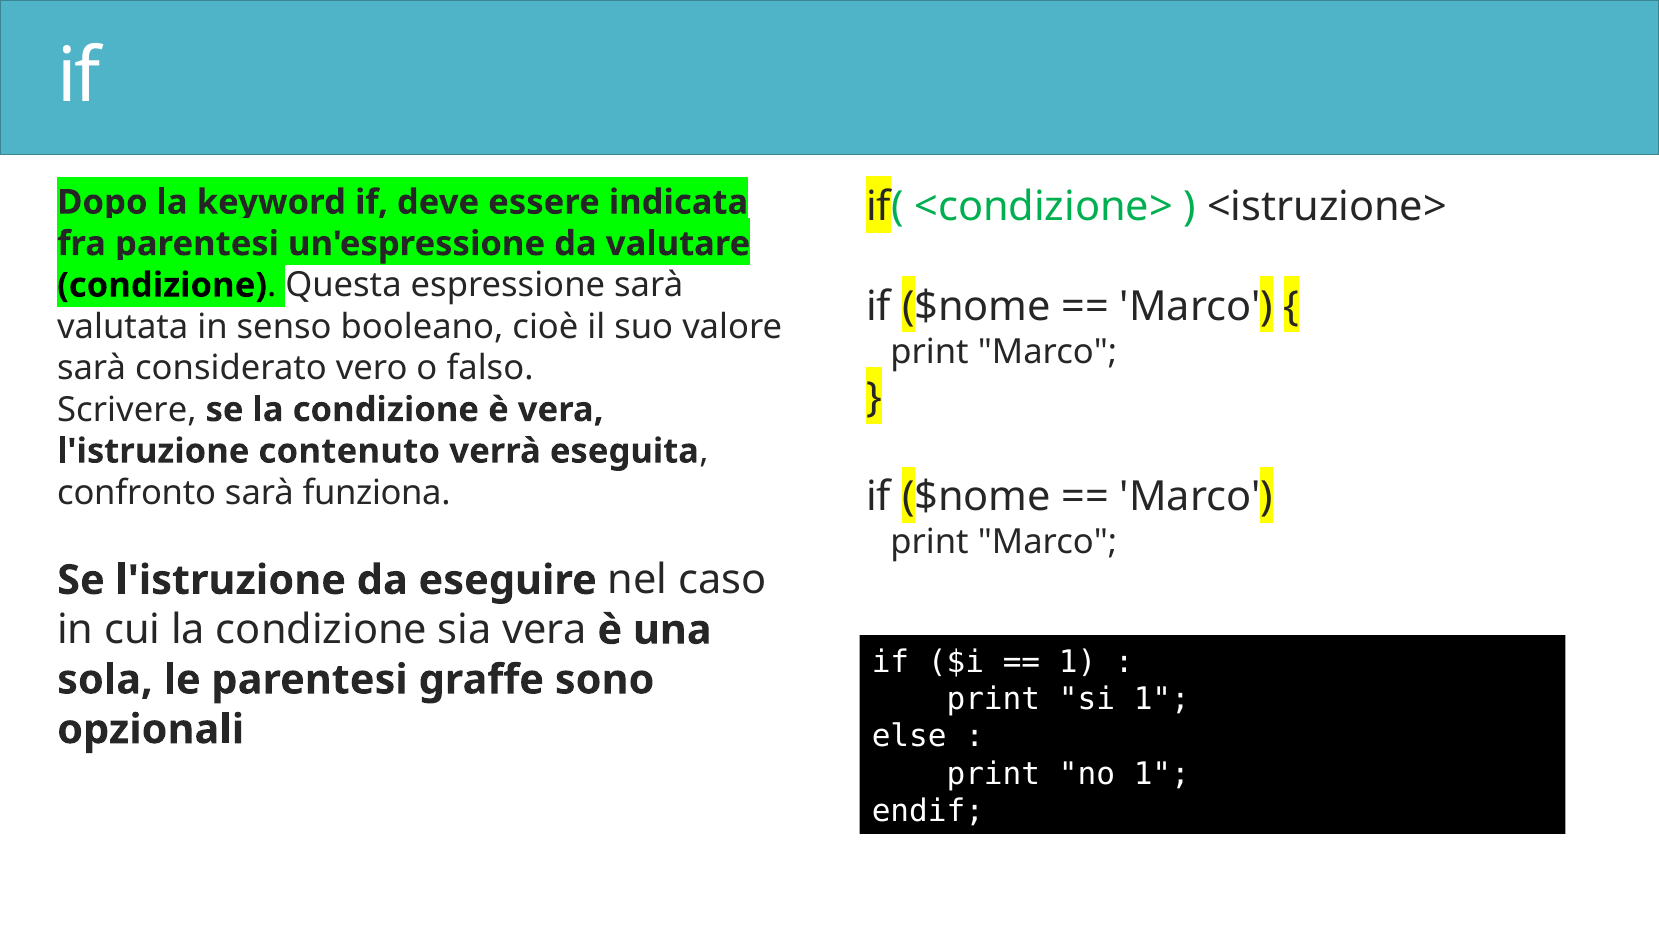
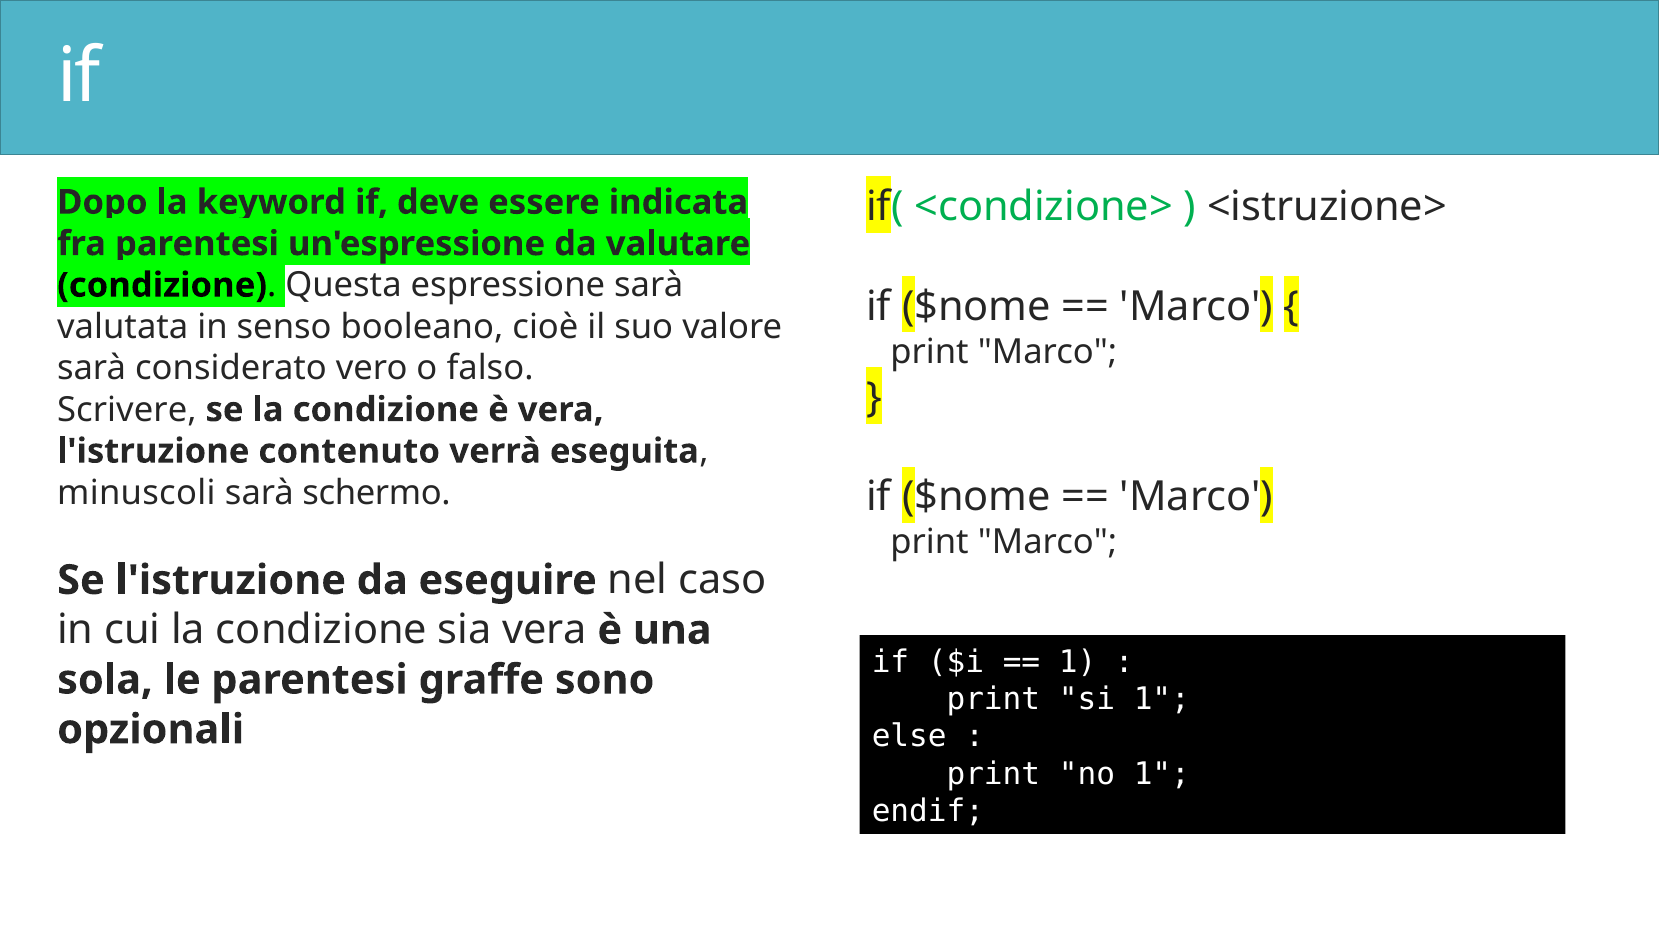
confronto: confronto -> minuscoli
funziona: funziona -> schermo
